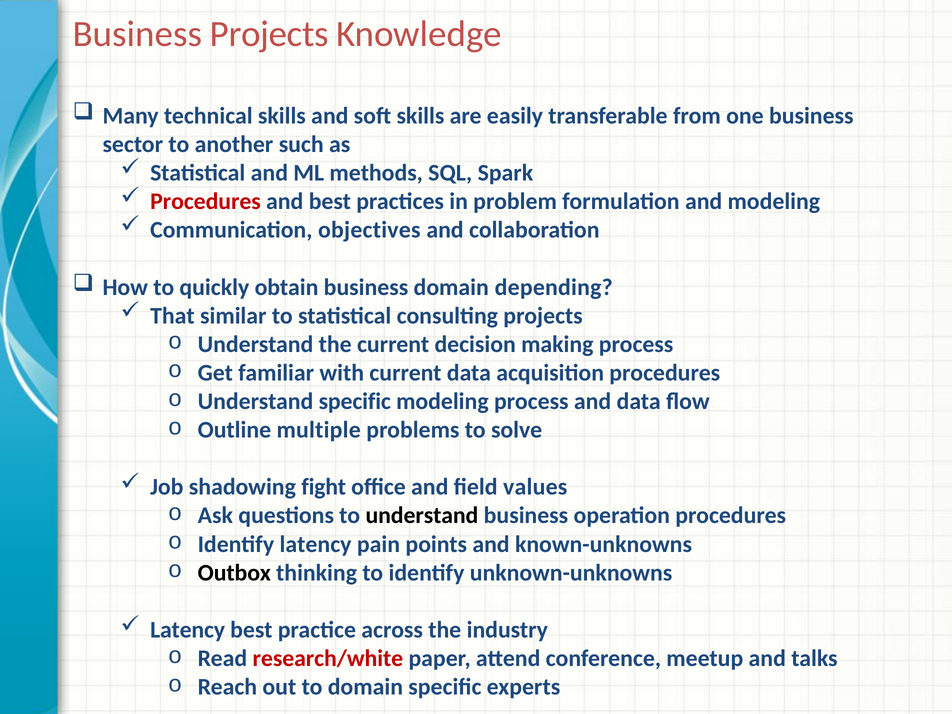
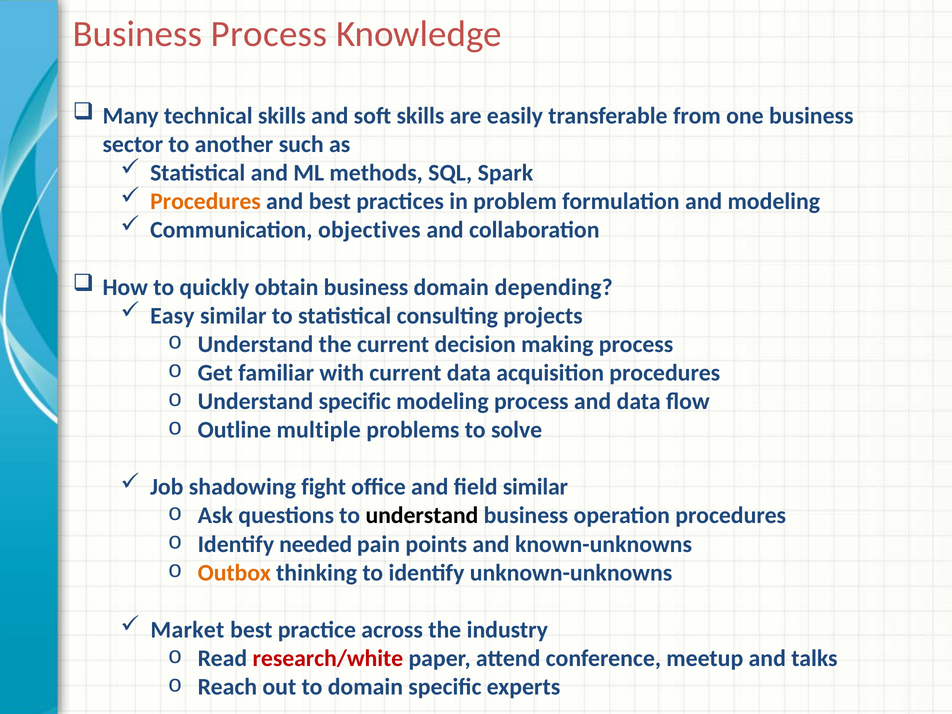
Business Projects: Projects -> Process
Procedures at (205, 201) colour: red -> orange
That: That -> Easy
field values: values -> similar
Identify latency: latency -> needed
Outbox colour: black -> orange
Latency at (188, 630): Latency -> Market
